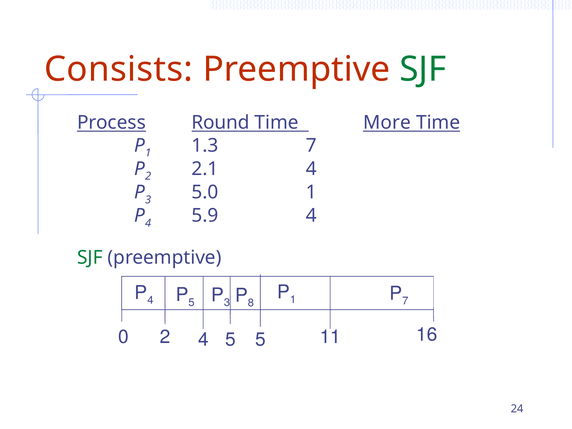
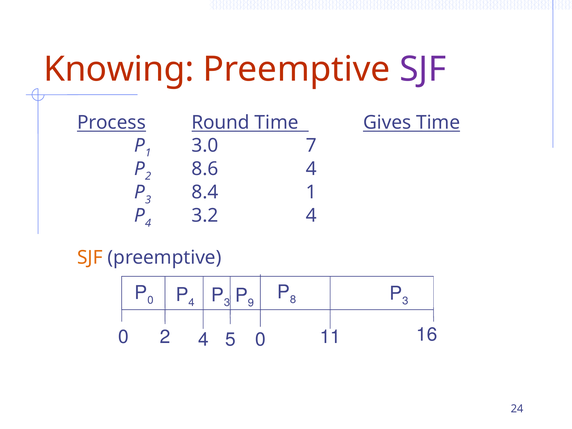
Consists: Consists -> Knowing
SJF at (423, 69) colour: green -> purple
More: More -> Gives
1.3: 1.3 -> 3.0
2.1: 2.1 -> 8.6
5.0: 5.0 -> 8.4
5.9: 5.9 -> 3.2
SJF at (90, 257) colour: green -> orange
4 at (150, 300): 4 -> 0
5 at (191, 302): 5 -> 4
1 at (293, 299): 1 -> 8
8: 8 -> 9
7 at (405, 301): 7 -> 3
5 5: 5 -> 0
